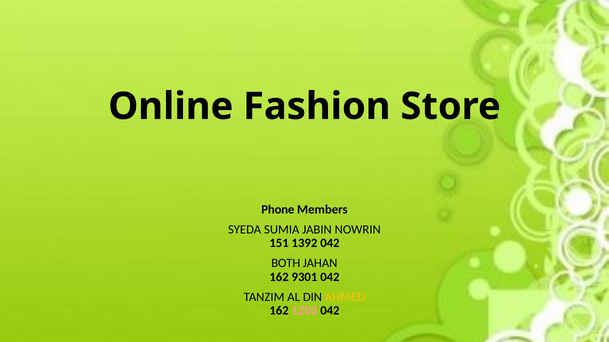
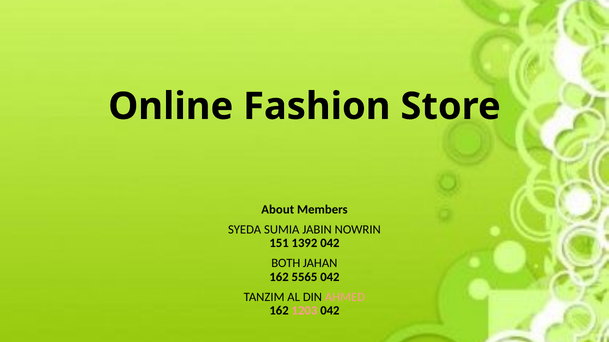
Phone: Phone -> About
9301: 9301 -> 5565
AHMED colour: yellow -> pink
